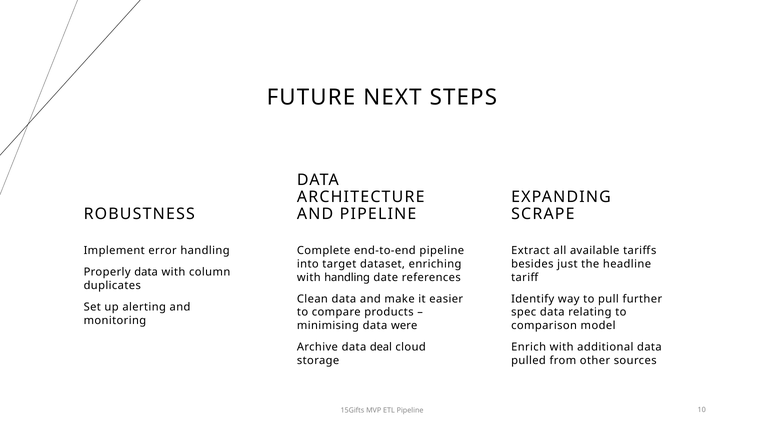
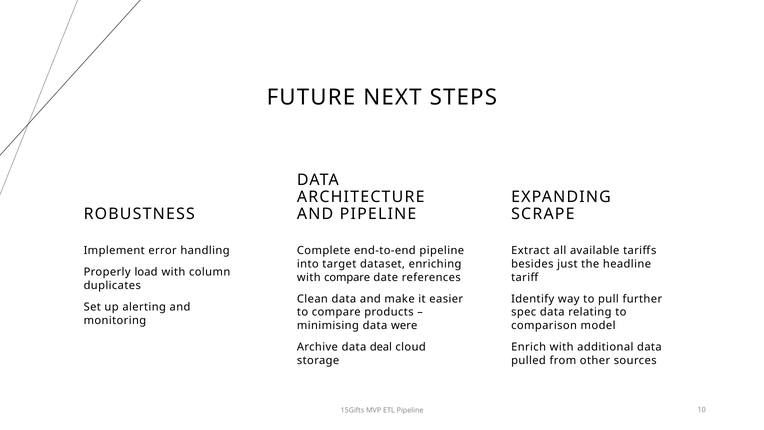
Properly data: data -> load
with handling: handling -> compare
